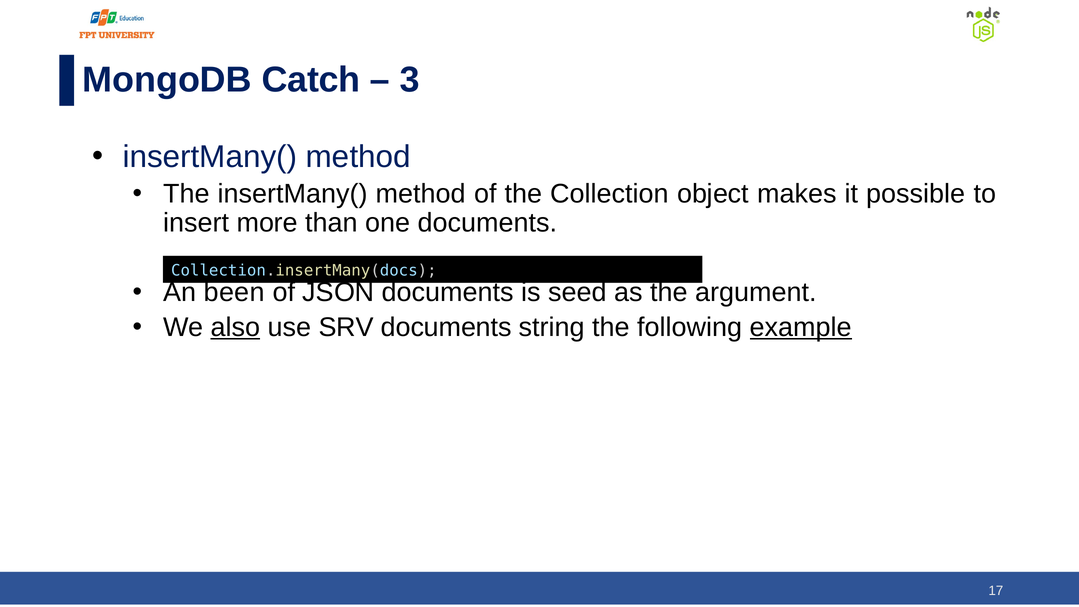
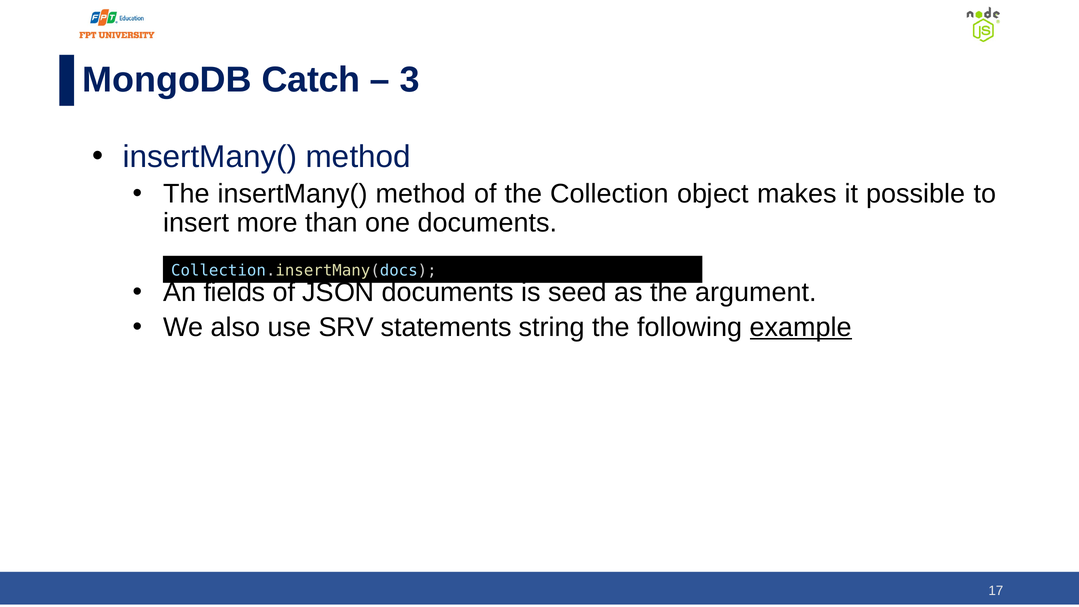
been: been -> fields
also underline: present -> none
SRV documents: documents -> statements
